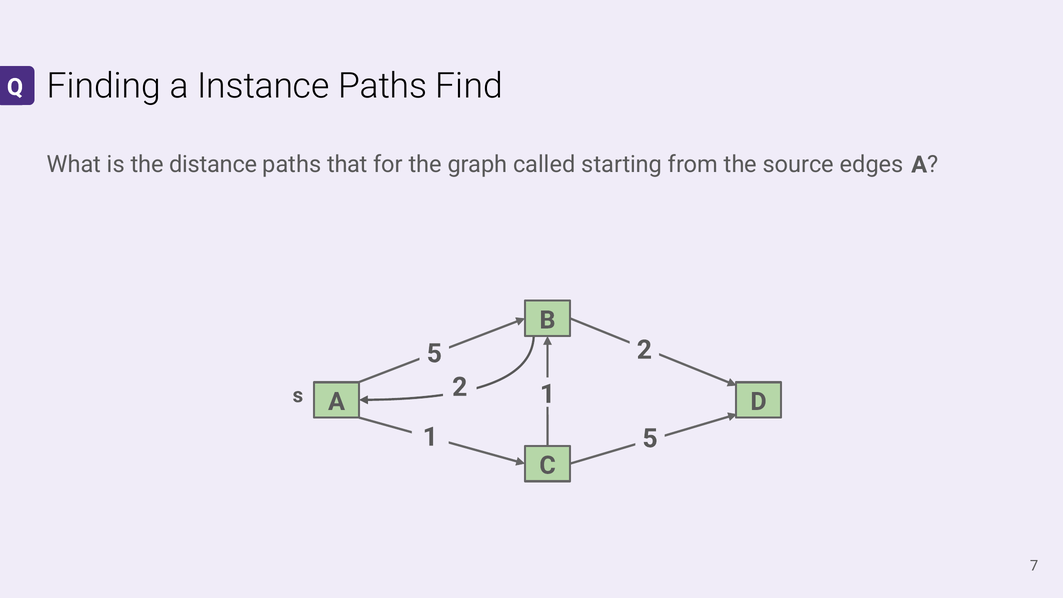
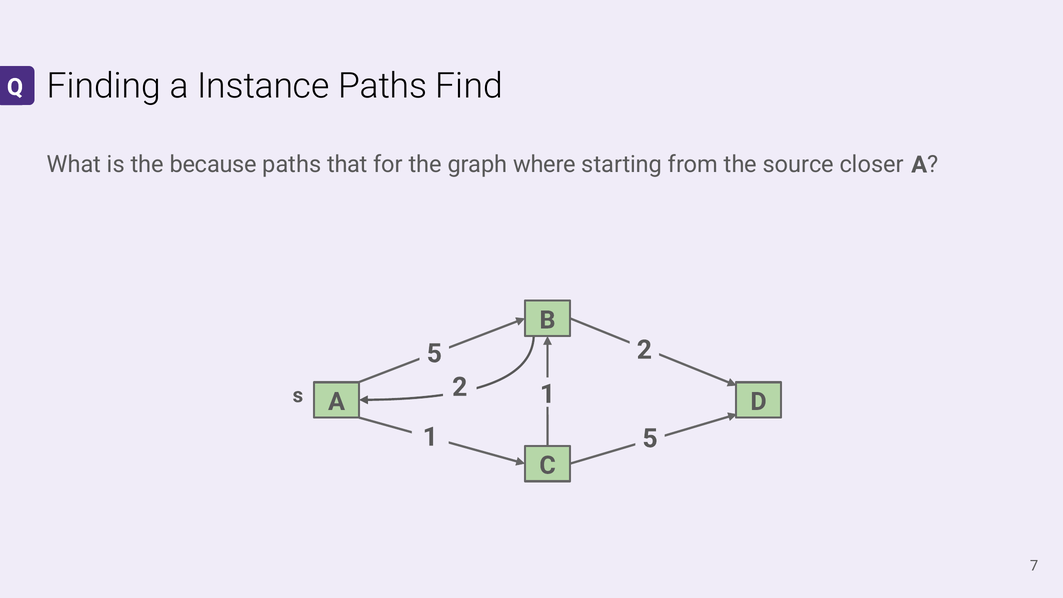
distance: distance -> because
called: called -> where
edges: edges -> closer
